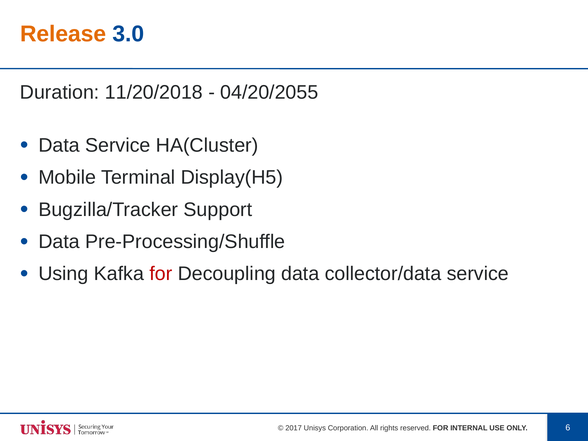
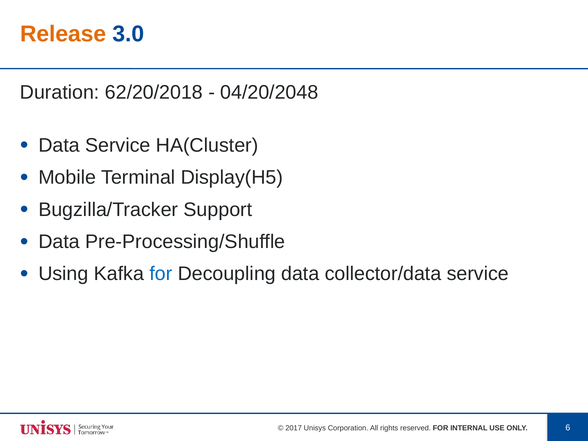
11/20/2018: 11/20/2018 -> 62/20/2018
04/20/2055: 04/20/2055 -> 04/20/2048
for at (161, 274) colour: red -> blue
